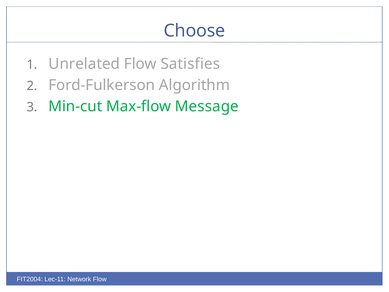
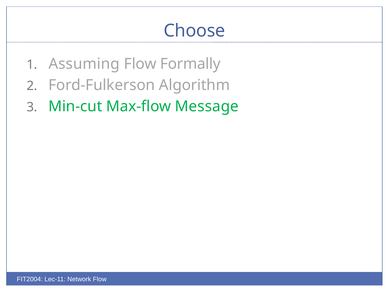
Unrelated: Unrelated -> Assuming
Satisfies: Satisfies -> Formally
